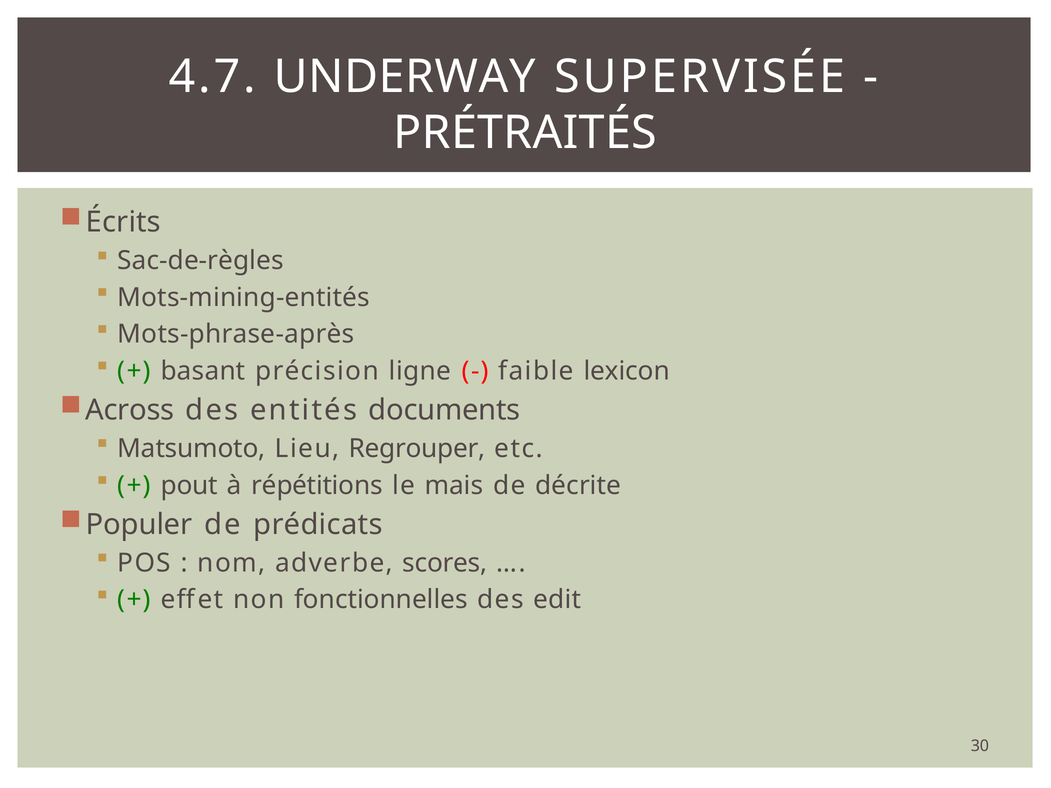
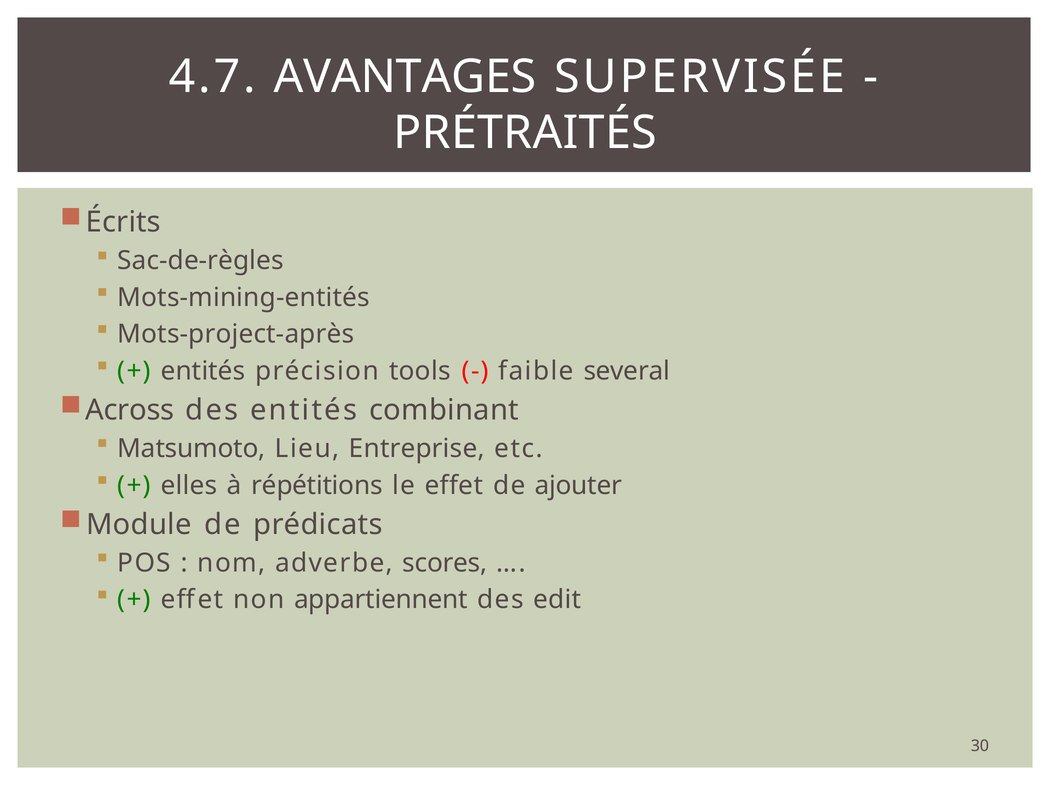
UNDERWAY: UNDERWAY -> AVANTAGES
Mots-phrase-après: Mots-phrase-après -> Mots-project-après
basant at (203, 371): basant -> entités
ligne: ligne -> tools
lexicon: lexicon -> several
documents: documents -> combinant
Regrouper: Regrouper -> Entreprise
pout: pout -> elles
le mais: mais -> effet
décrite: décrite -> ajouter
Populer: Populer -> Module
fonctionnelles: fonctionnelles -> appartiennent
